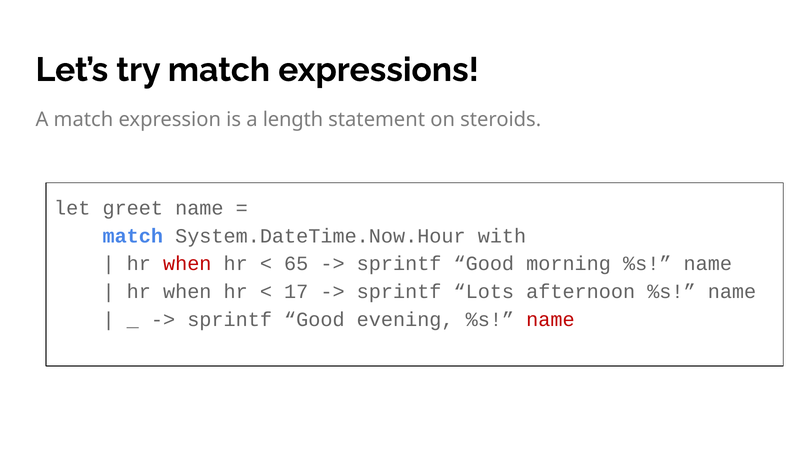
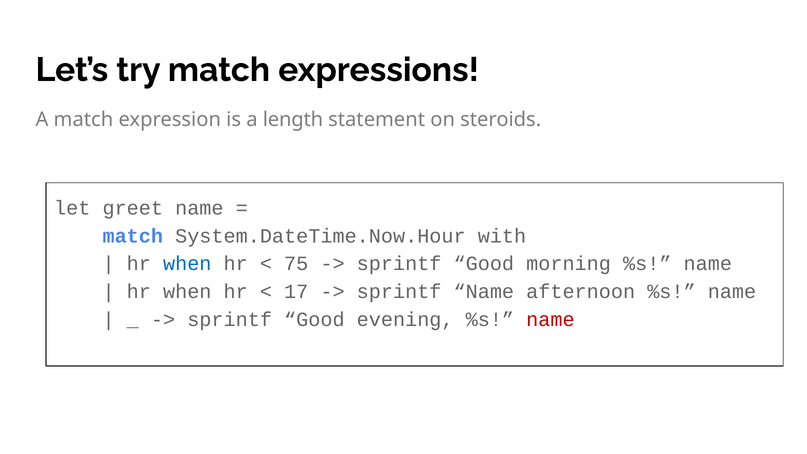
when at (187, 264) colour: red -> blue
65: 65 -> 75
sprintf Lots: Lots -> Name
